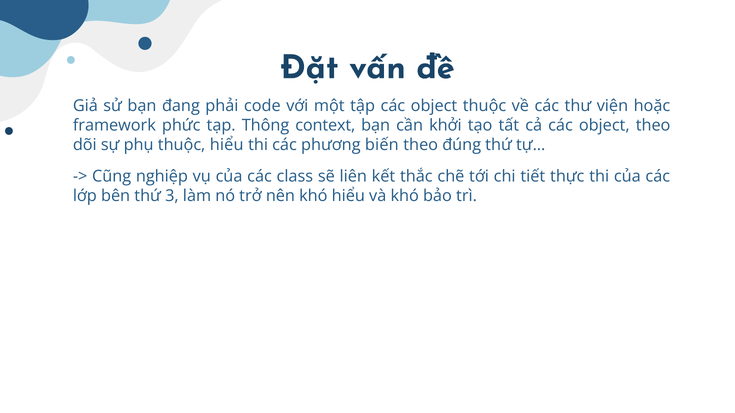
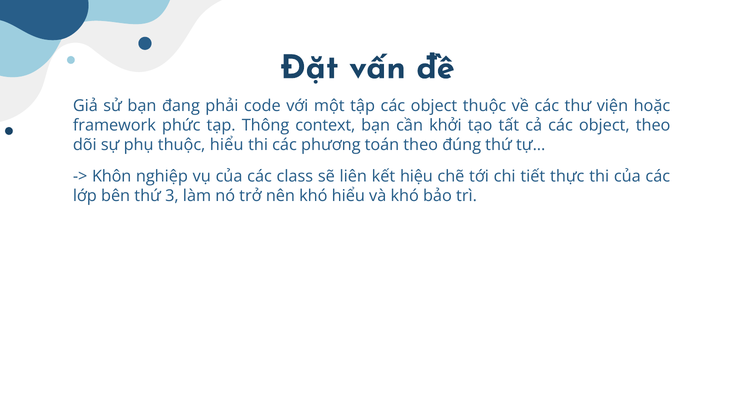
biến: biến -> toán
Cũng: Cũng -> Khôn
thắc: thắc -> hiệu
